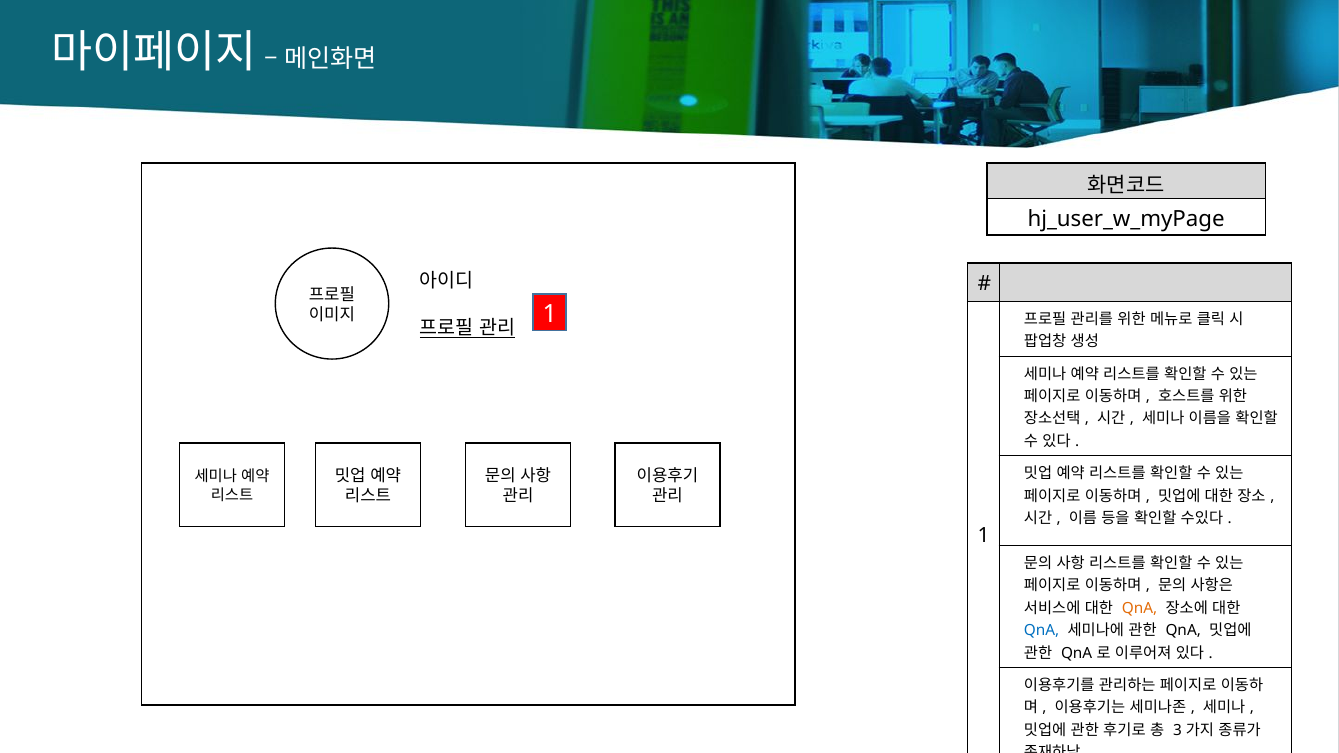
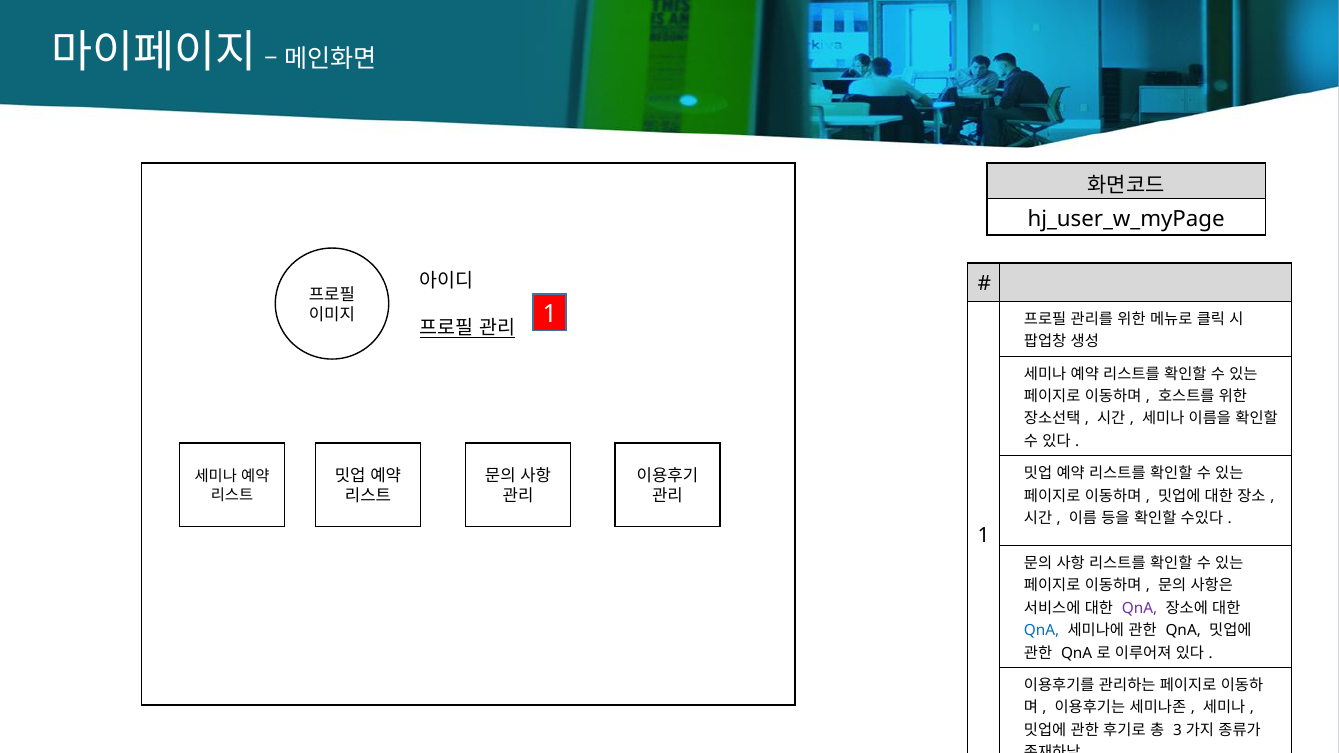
QnA at (1140, 608) colour: orange -> purple
